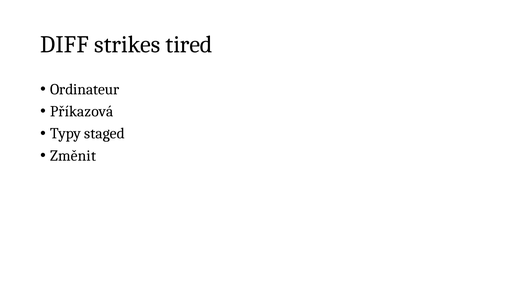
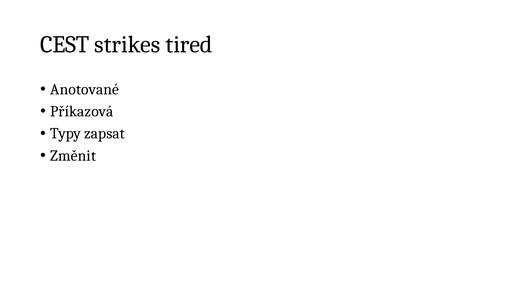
DIFF: DIFF -> CEST
Ordinateur: Ordinateur -> Anotované
staged: staged -> zapsat
